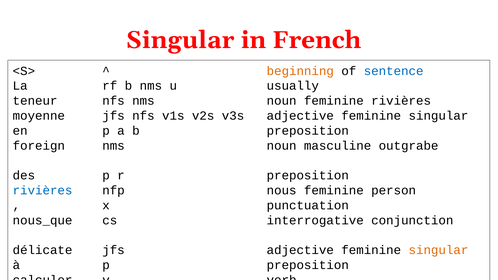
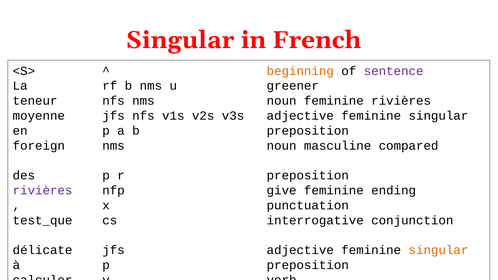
sentence colour: blue -> purple
usually: usually -> greener
outgrabe: outgrabe -> compared
rivières at (43, 191) colour: blue -> purple
nous: nous -> give
person: person -> ending
nous_que: nous_que -> test_que
